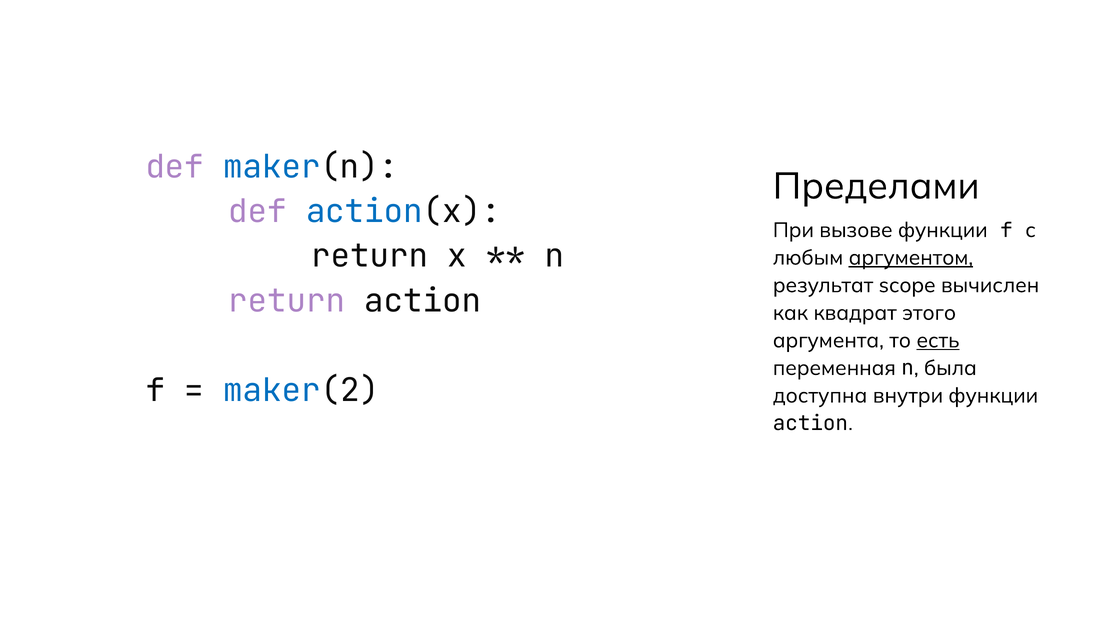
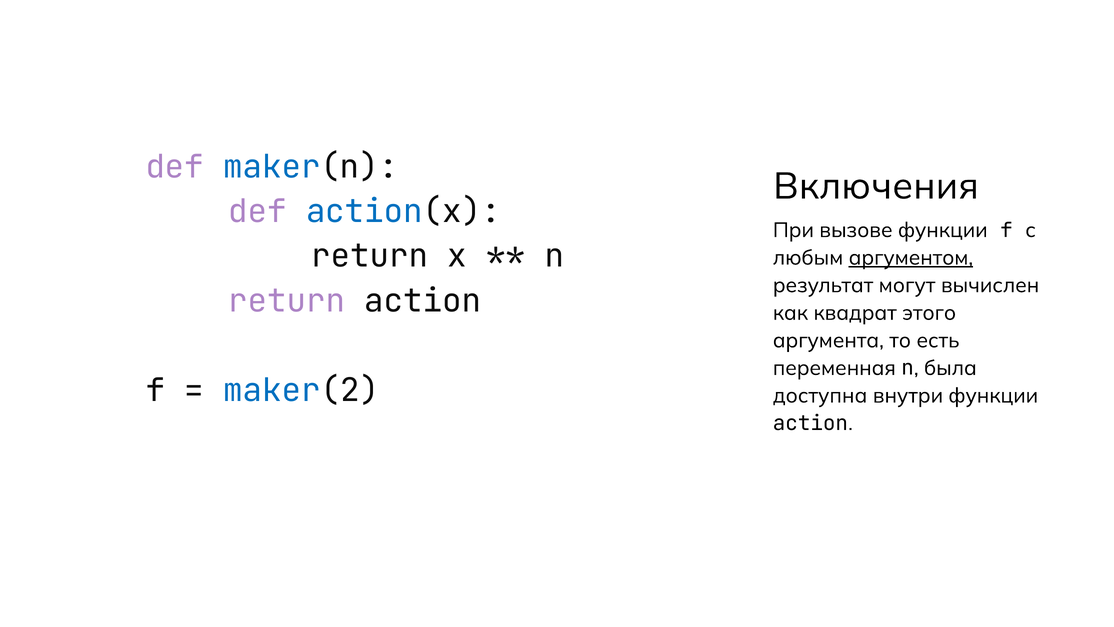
Пределами: Пределами -> Включения
scope: scope -> могут
есть underline: present -> none
